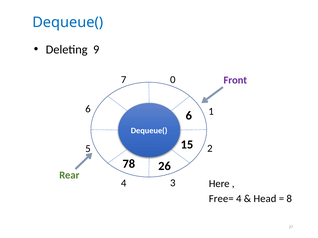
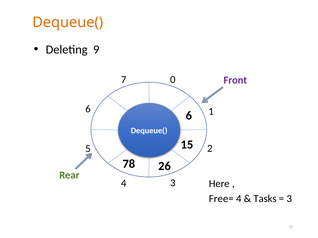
Dequeue( at (68, 22) colour: blue -> orange
Head: Head -> Tasks
8 at (289, 199): 8 -> 3
